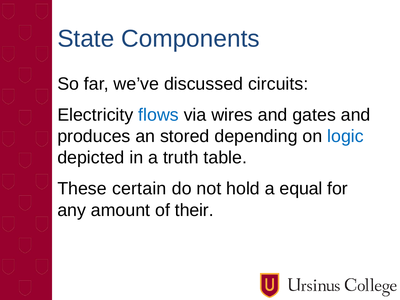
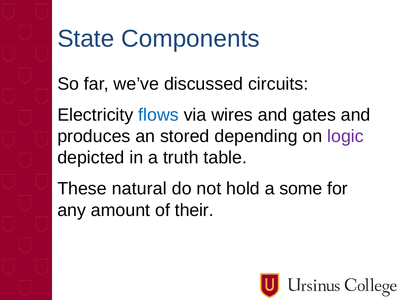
logic colour: blue -> purple
certain: certain -> natural
equal: equal -> some
